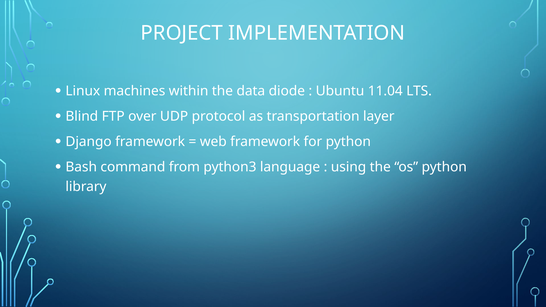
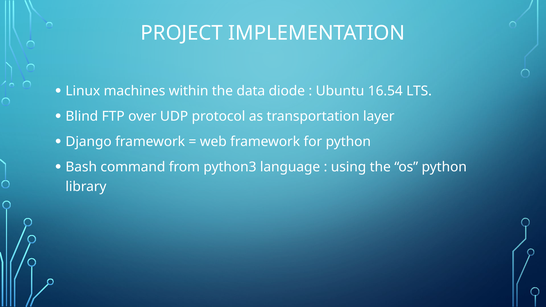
11.04: 11.04 -> 16.54
